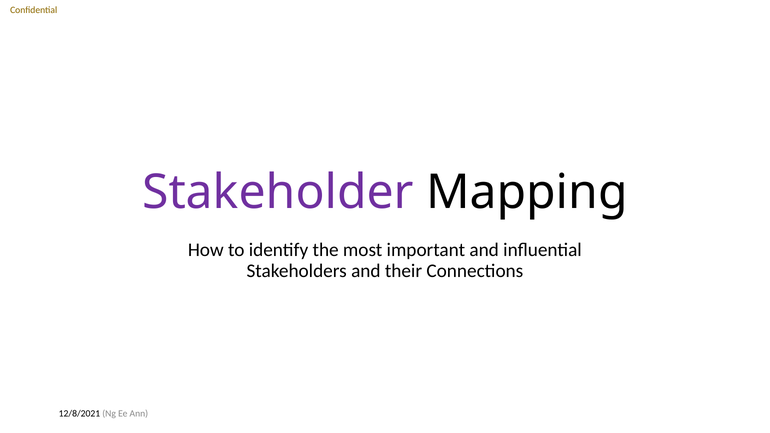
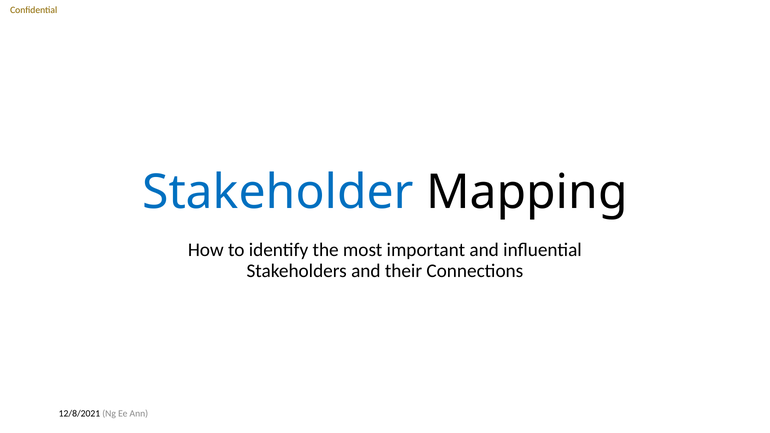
Stakeholder colour: purple -> blue
